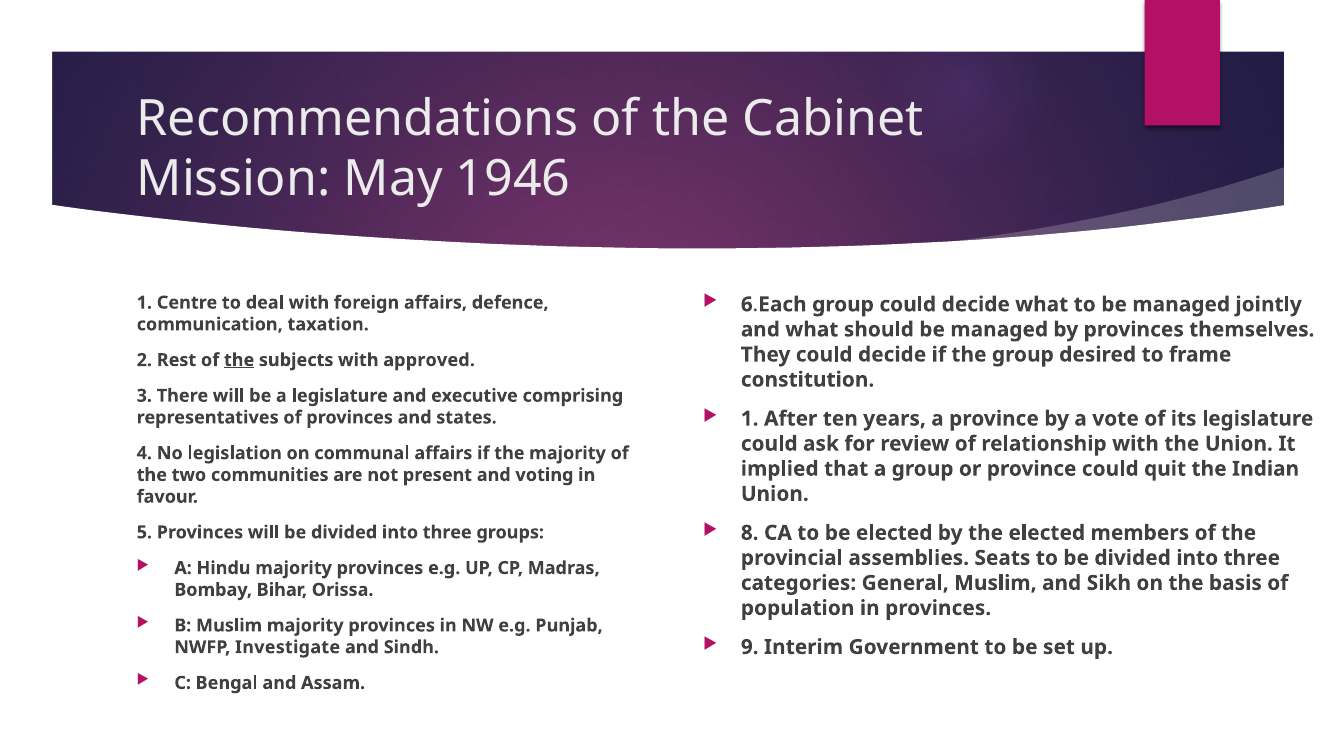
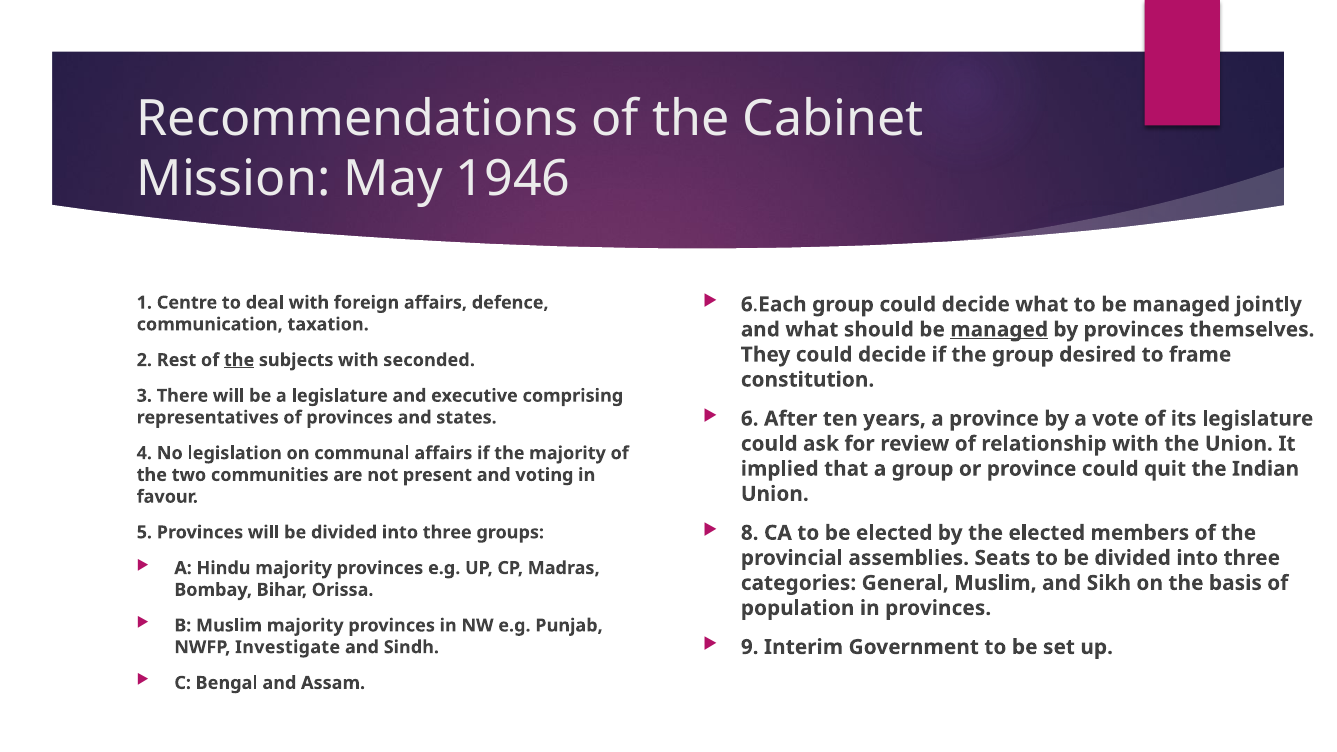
managed at (999, 330) underline: none -> present
approved: approved -> seconded
1 at (750, 419): 1 -> 6
